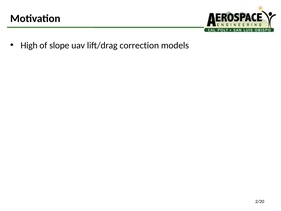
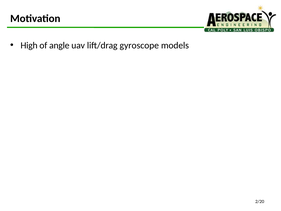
slope: slope -> angle
correction: correction -> gyroscope
